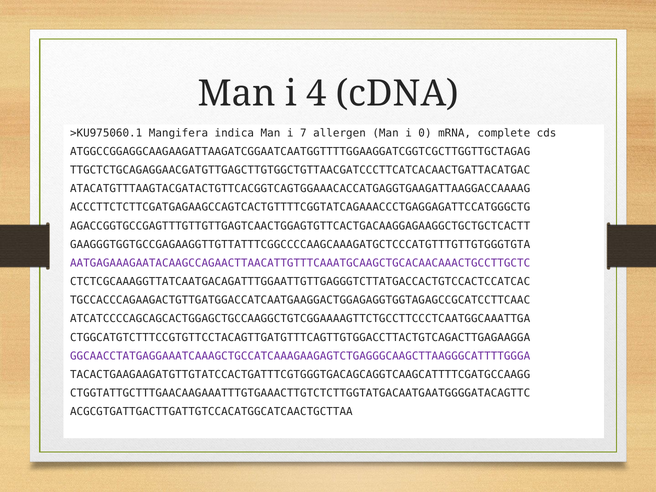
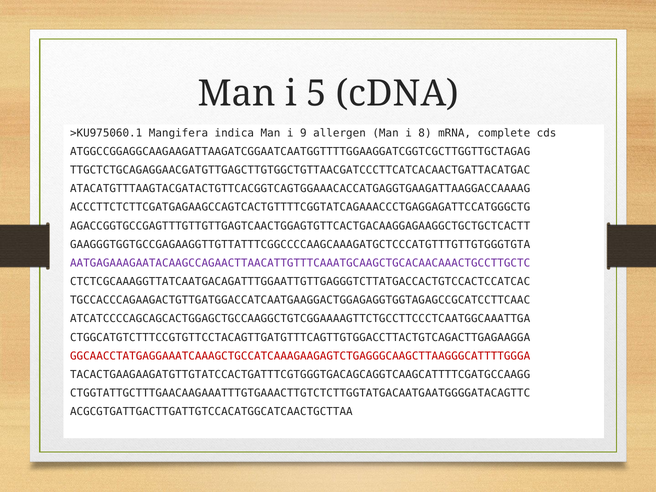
4: 4 -> 5
7: 7 -> 9
0: 0 -> 8
GGCAACCTATGAGGAAATCAAAGCTGCCATCAAAGAAGAGTCTGAGGGCAAGCTTAAGGGCATTTTGGGA colour: purple -> red
